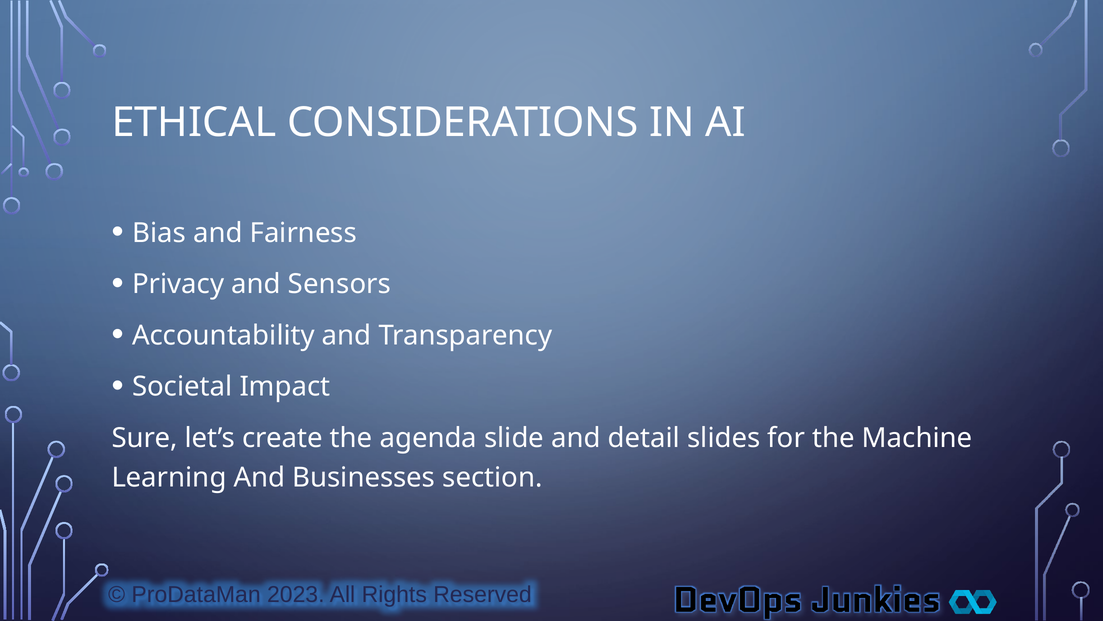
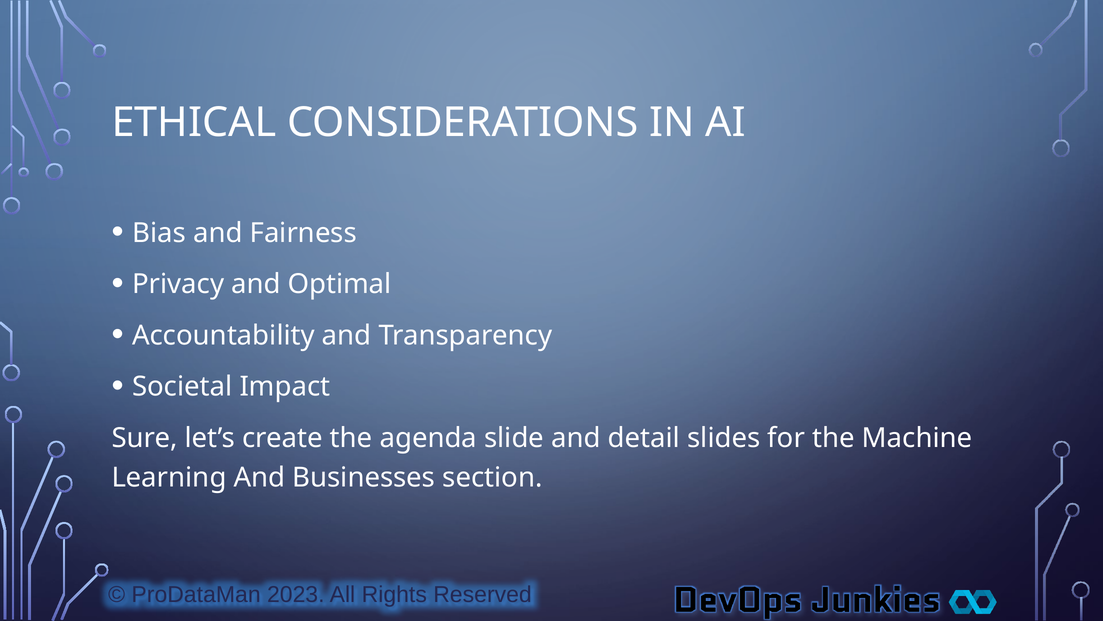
Sensors: Sensors -> Optimal
